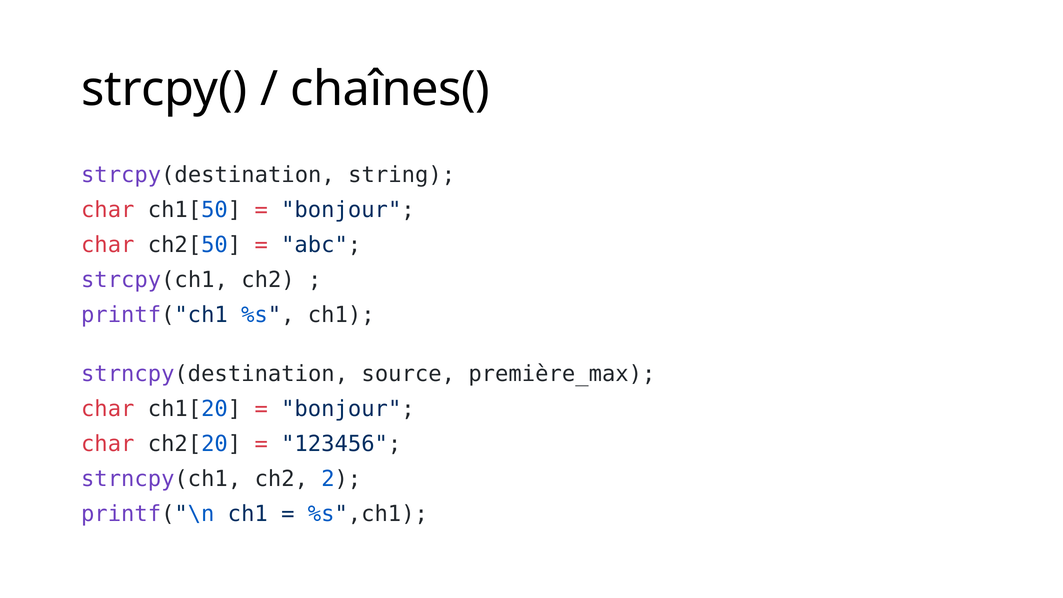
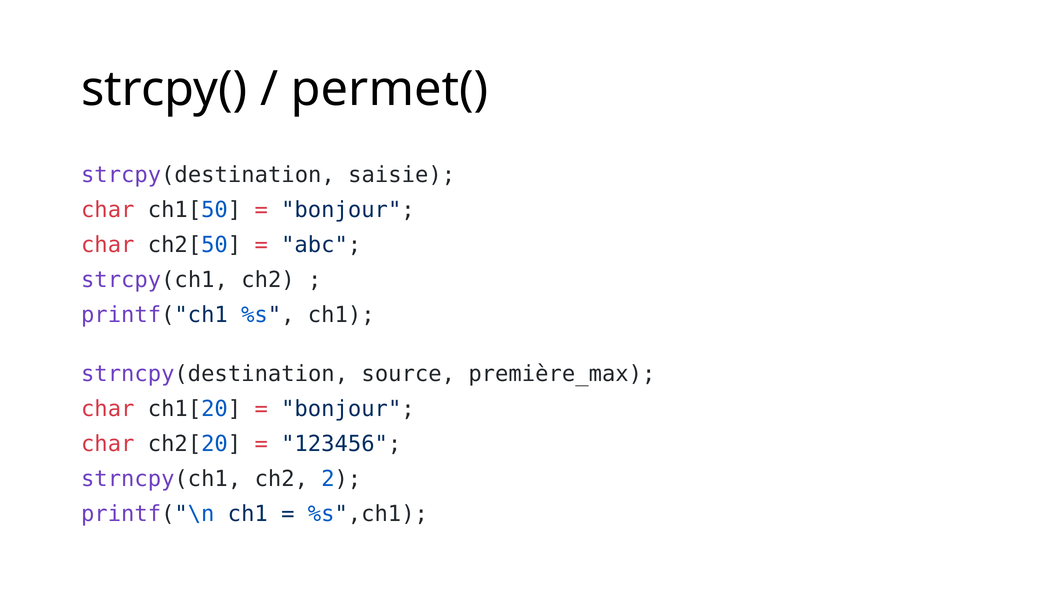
chaînes(: chaînes( -> permet(
string: string -> saisie
